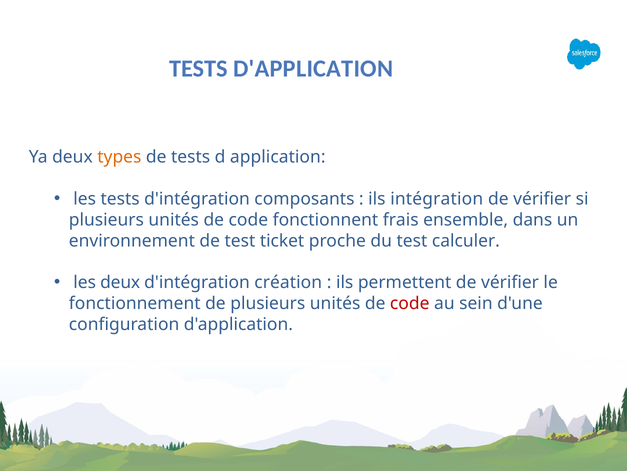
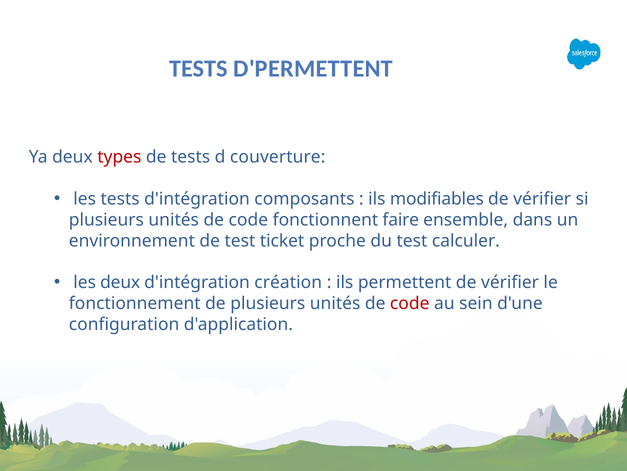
TESTS D'APPLICATION: D'APPLICATION -> D'PERMETTENT
types colour: orange -> red
application: application -> couverture
intégration: intégration -> modifiables
frais: frais -> faire
